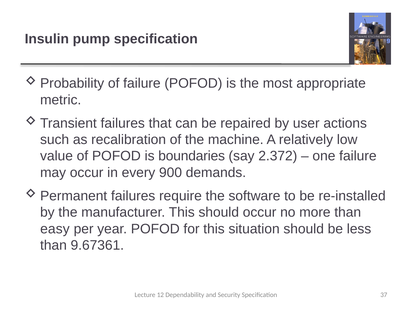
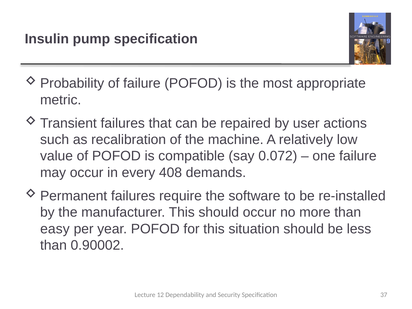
boundaries: boundaries -> compatible
2.372: 2.372 -> 0.072
900: 900 -> 408
9.67361: 9.67361 -> 0.90002
